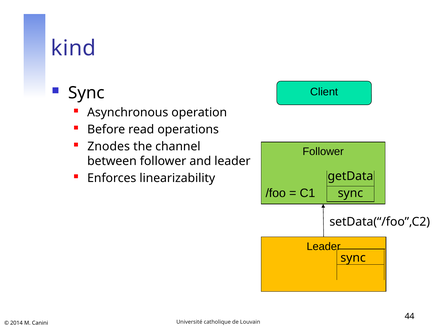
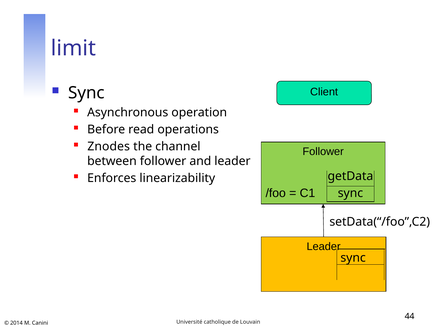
kind: kind -> limit
